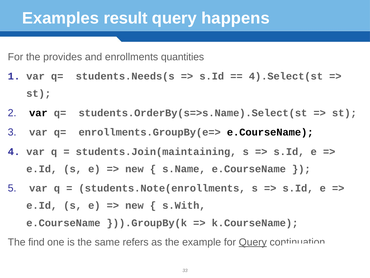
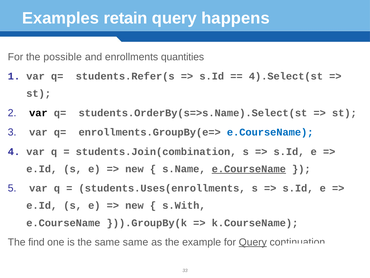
result: result -> retain
provides: provides -> possible
students.Needs(s: students.Needs(s -> students.Refer(s
e.CourseName at (270, 132) colour: black -> blue
students.Join(maintaining: students.Join(maintaining -> students.Join(combination
e.CourseName at (249, 169) underline: none -> present
students.Note(enrollments: students.Note(enrollments -> students.Uses(enrollments
same refers: refers -> same
